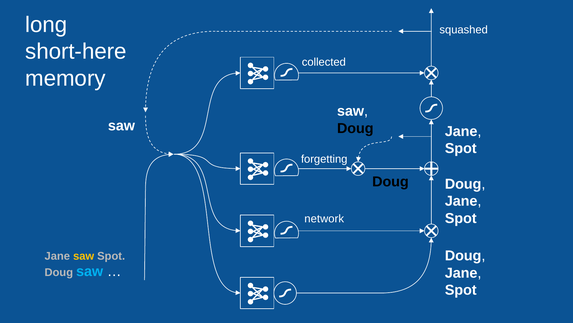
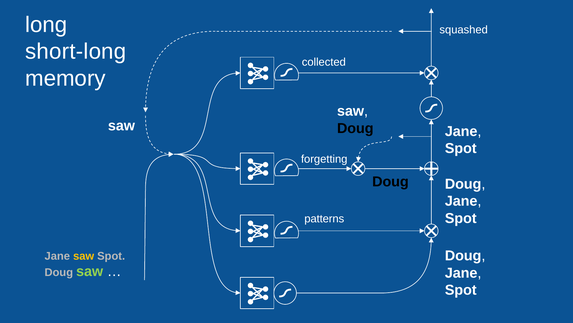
short-here: short-here -> short-long
network: network -> patterns
saw at (90, 271) colour: light blue -> light green
